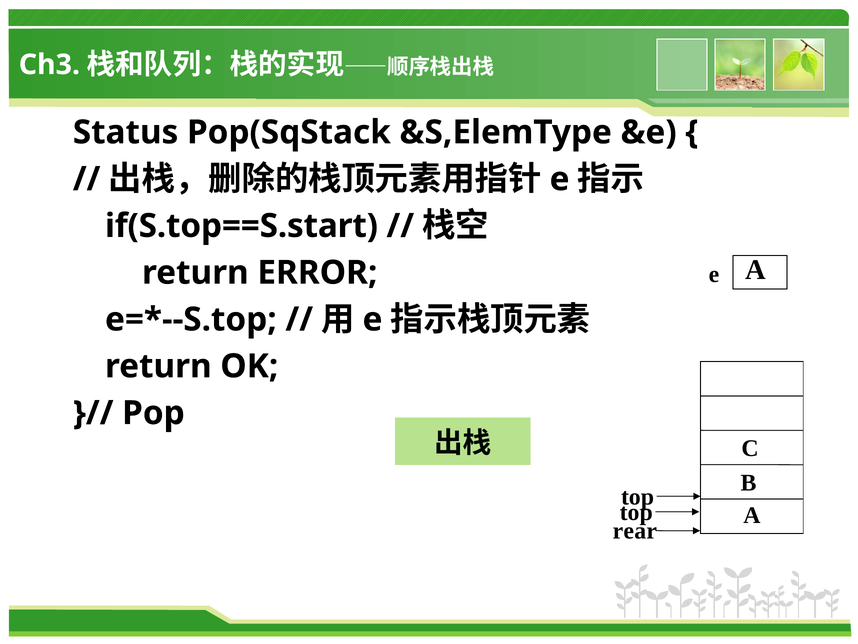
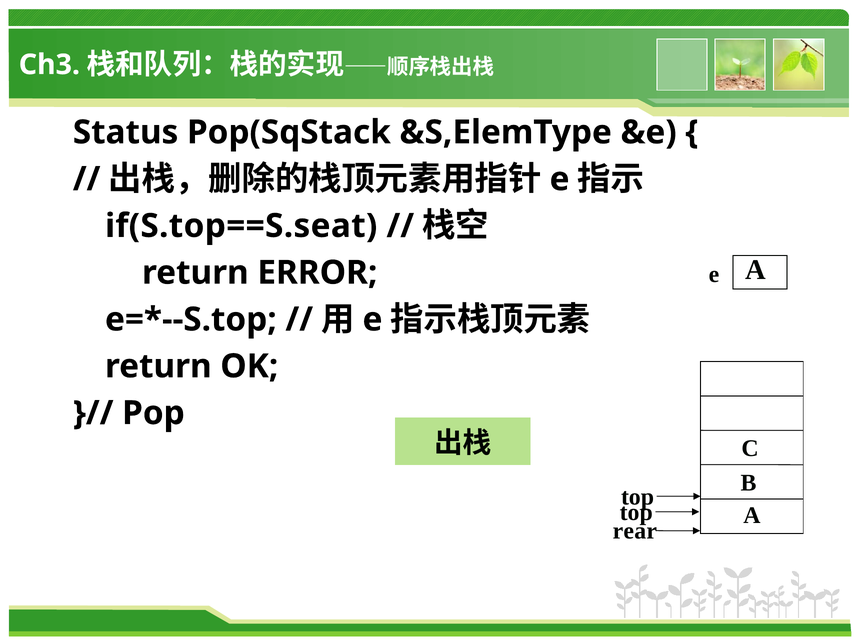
if(S.top==S.start: if(S.top==S.start -> if(S.top==S.seat
